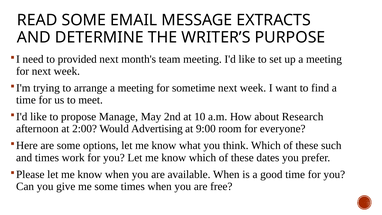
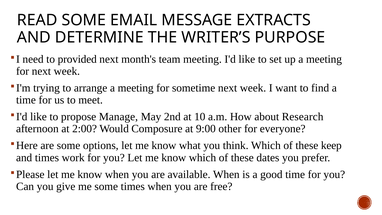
Advertising: Advertising -> Composure
room: room -> other
such: such -> keep
